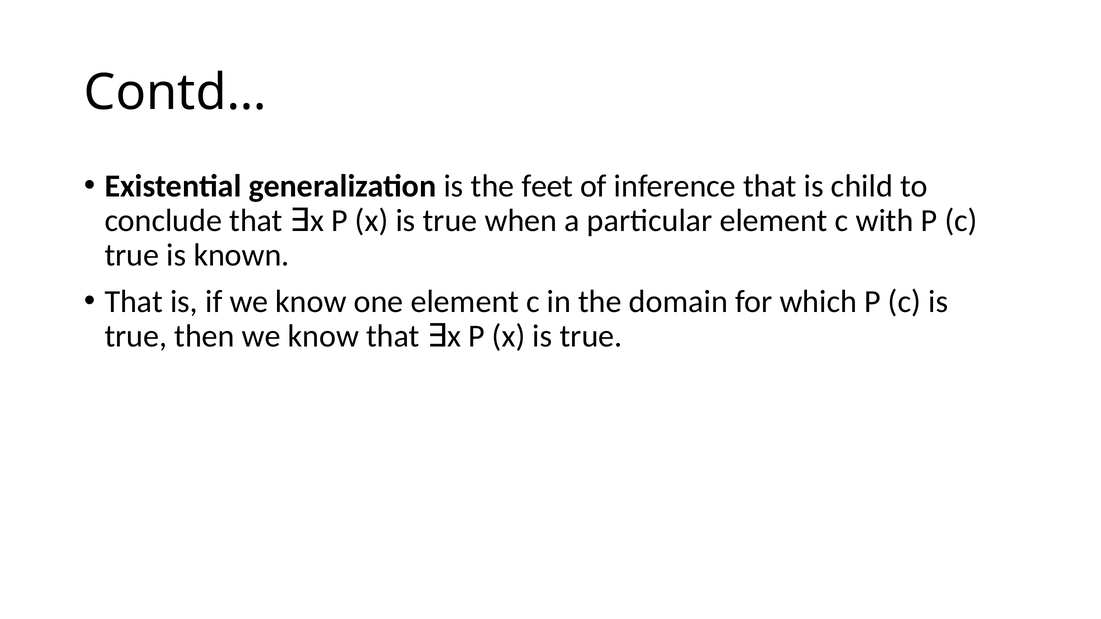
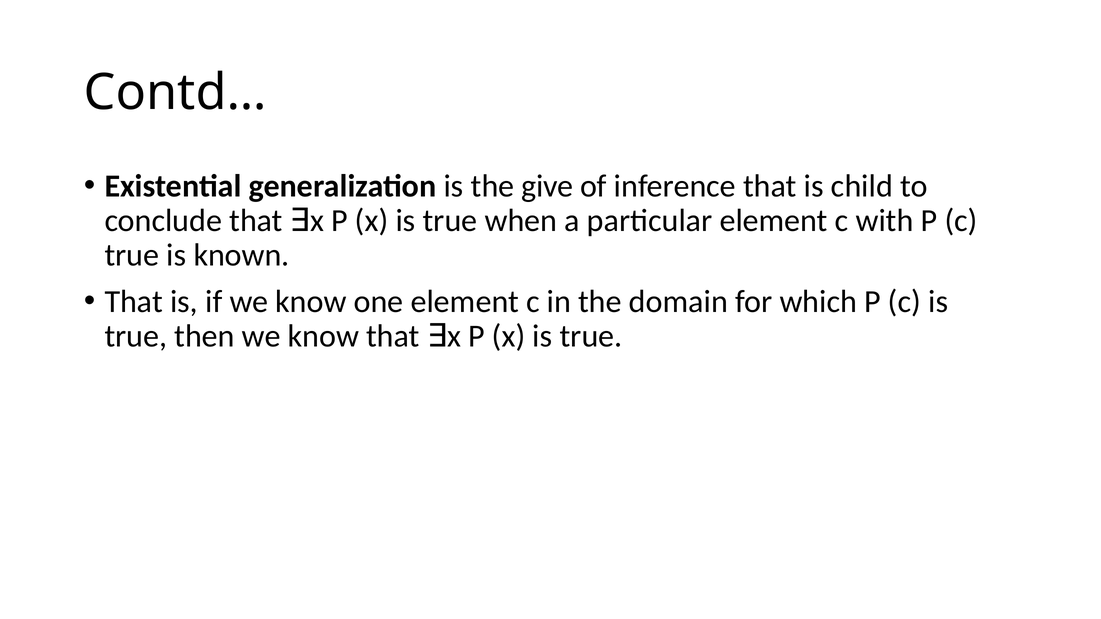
feet: feet -> give
